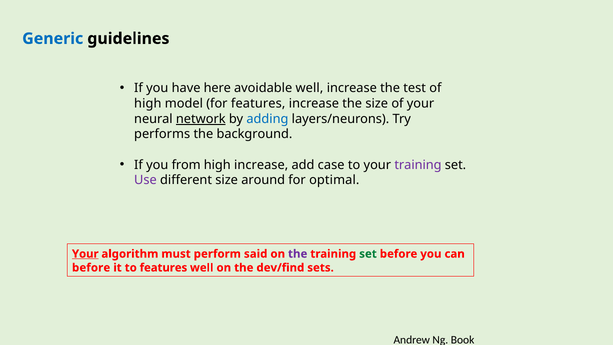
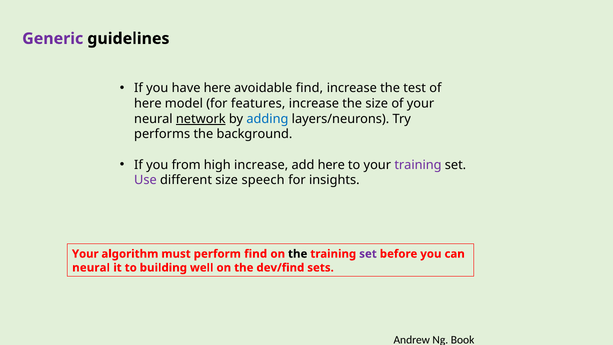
Generic colour: blue -> purple
avoidable well: well -> find
high at (148, 104): high -> here
add case: case -> here
around: around -> speech
optimal: optimal -> insights
Your at (85, 254) underline: present -> none
perform said: said -> find
the at (298, 254) colour: purple -> black
set at (368, 254) colour: green -> purple
before at (91, 268): before -> neural
to features: features -> building
